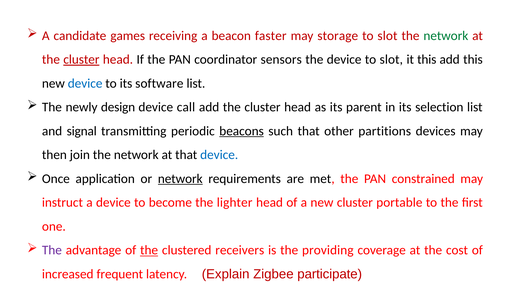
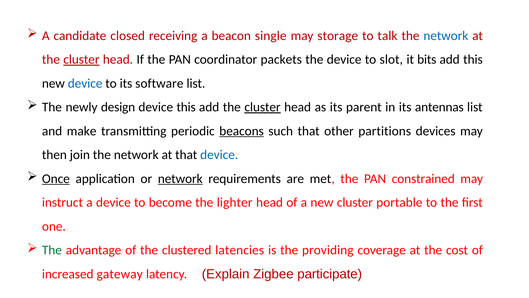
games: games -> closed
faster: faster -> single
slot at (387, 36): slot -> talk
network at (446, 36) colour: green -> blue
sensors: sensors -> packets
it this: this -> bits
device call: call -> this
cluster at (263, 107) underline: none -> present
selection: selection -> antennas
signal: signal -> make
Once underline: none -> present
The at (52, 250) colour: purple -> green
the at (149, 250) underline: present -> none
receivers: receivers -> latencies
frequent: frequent -> gateway
